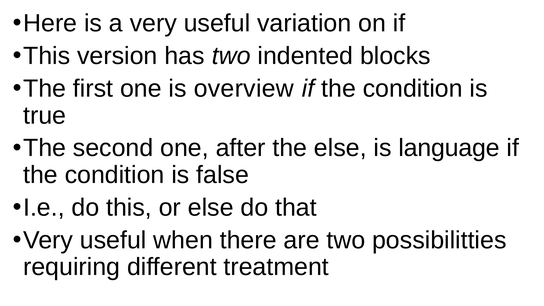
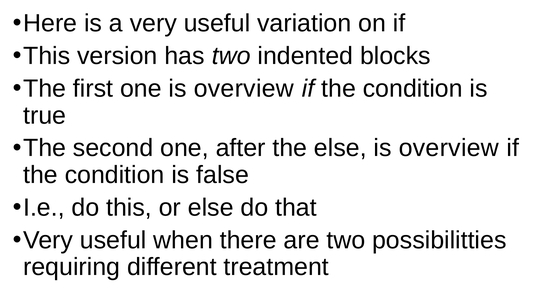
else is language: language -> overview
